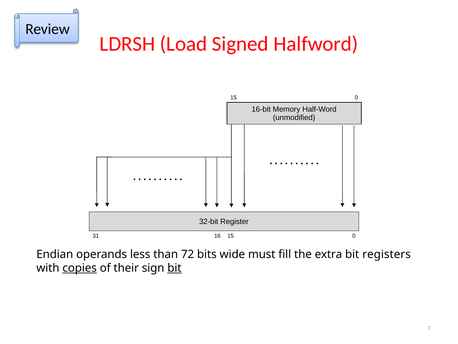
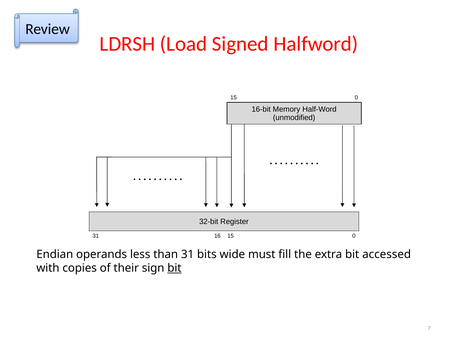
than 72: 72 -> 31
registers: registers -> accessed
copies underline: present -> none
